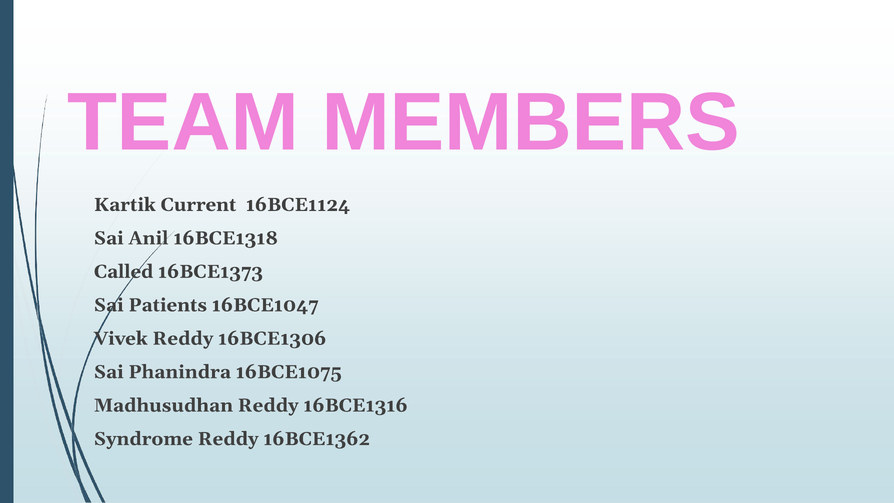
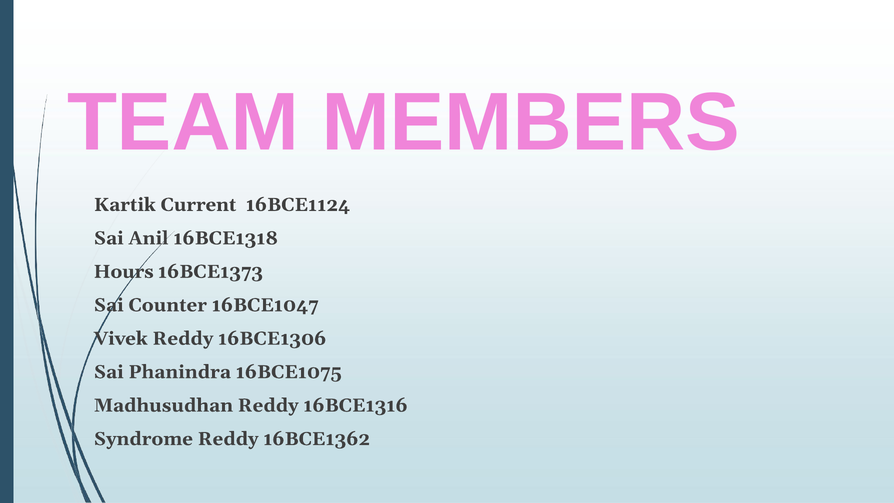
Called: Called -> Hours
Patients: Patients -> Counter
